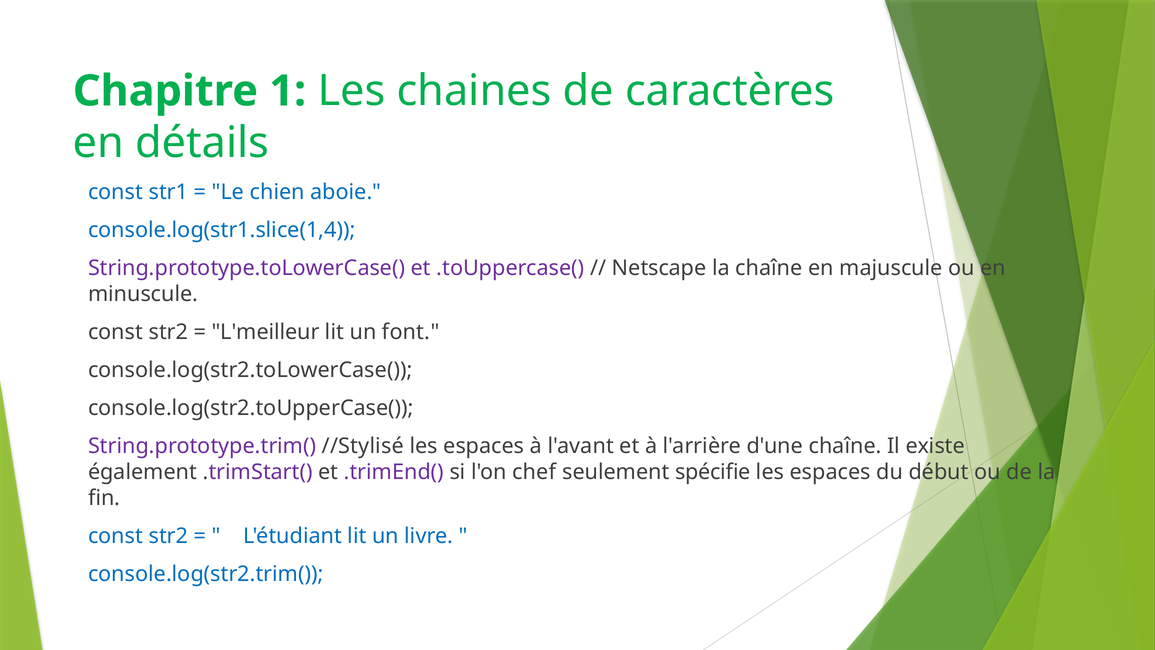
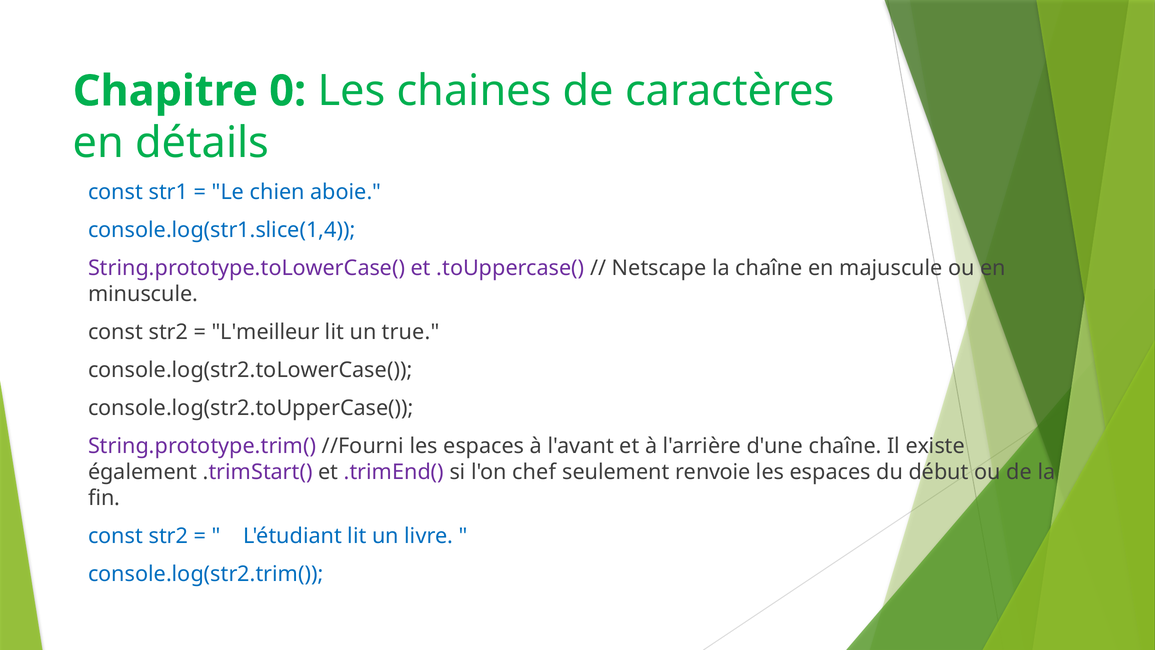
1: 1 -> 0
font: font -> true
//Stylisé: //Stylisé -> //Fourni
spécifie: spécifie -> renvoie
